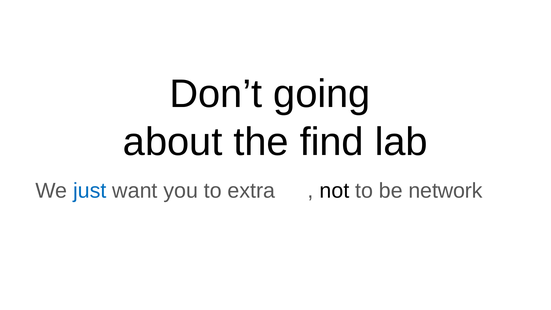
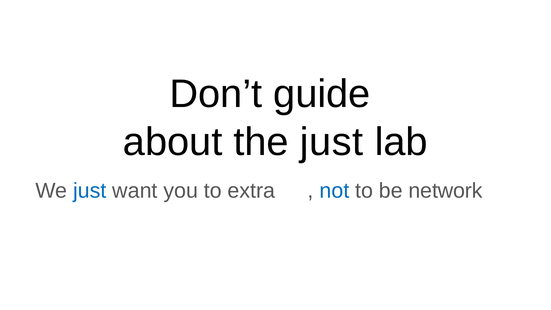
going: going -> guide
the find: find -> just
not colour: black -> blue
